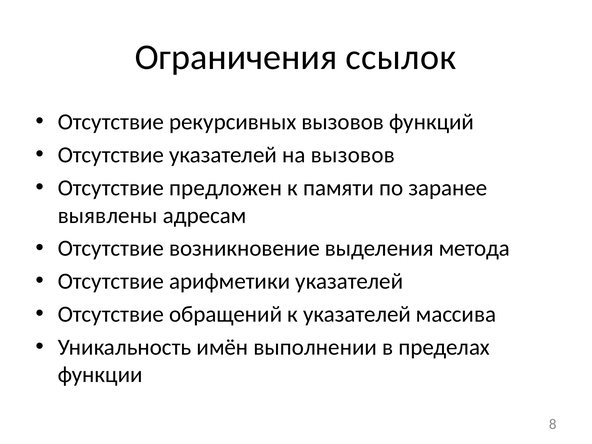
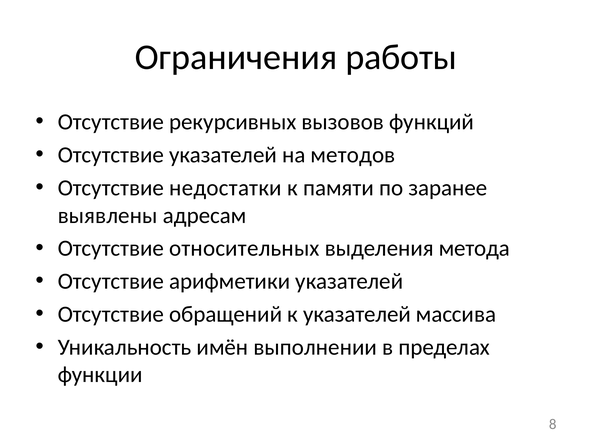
ссылок: ссылок -> работы
на вызовов: вызовов -> методов
предложен: предложен -> недостатки
возникновение: возникновение -> относительных
